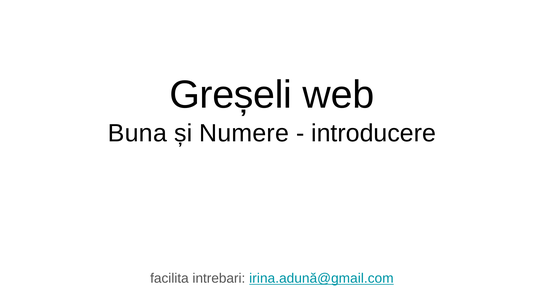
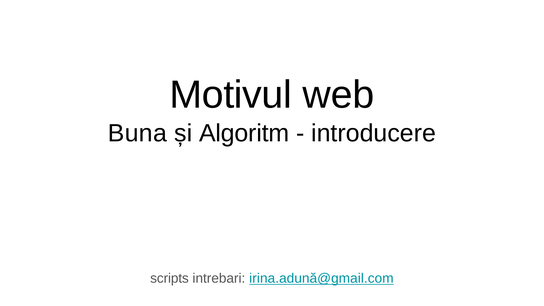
Greșeli: Greșeli -> Motivul
Numere: Numere -> Algoritm
facilita: facilita -> scripts
